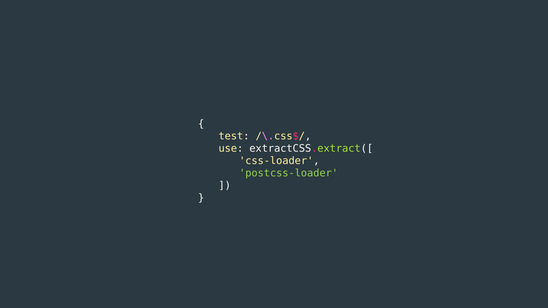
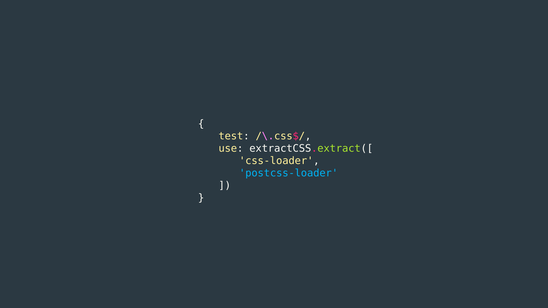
postcss-loader colour: light green -> light blue
